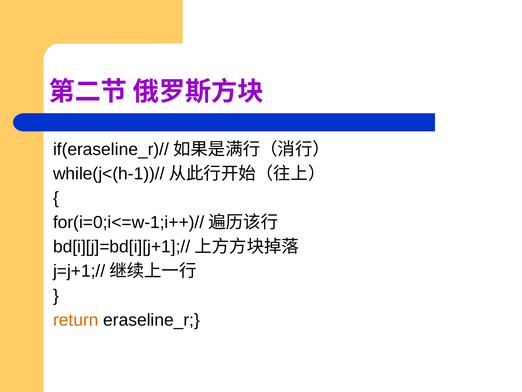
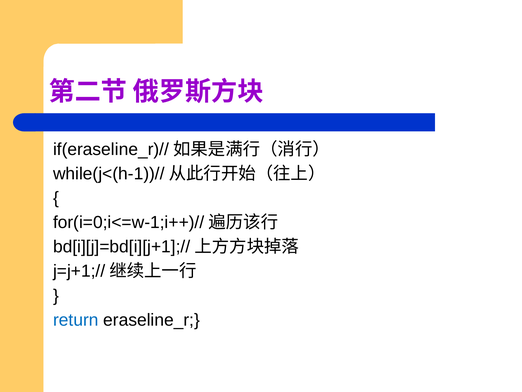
return colour: orange -> blue
